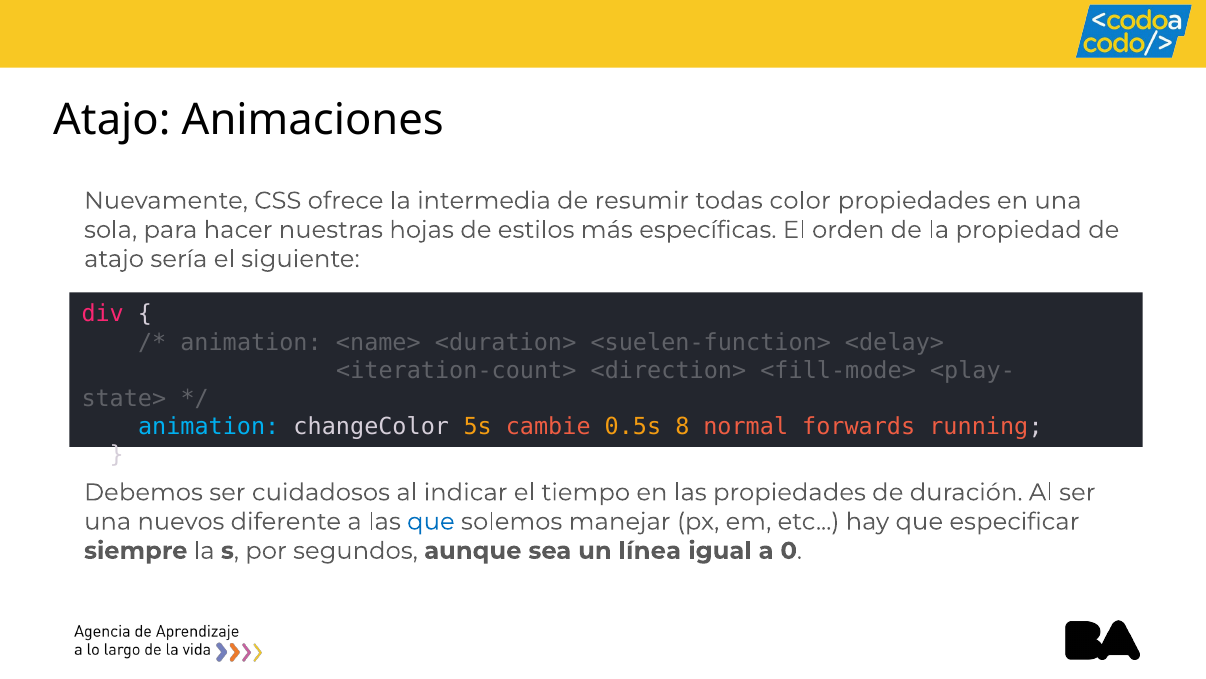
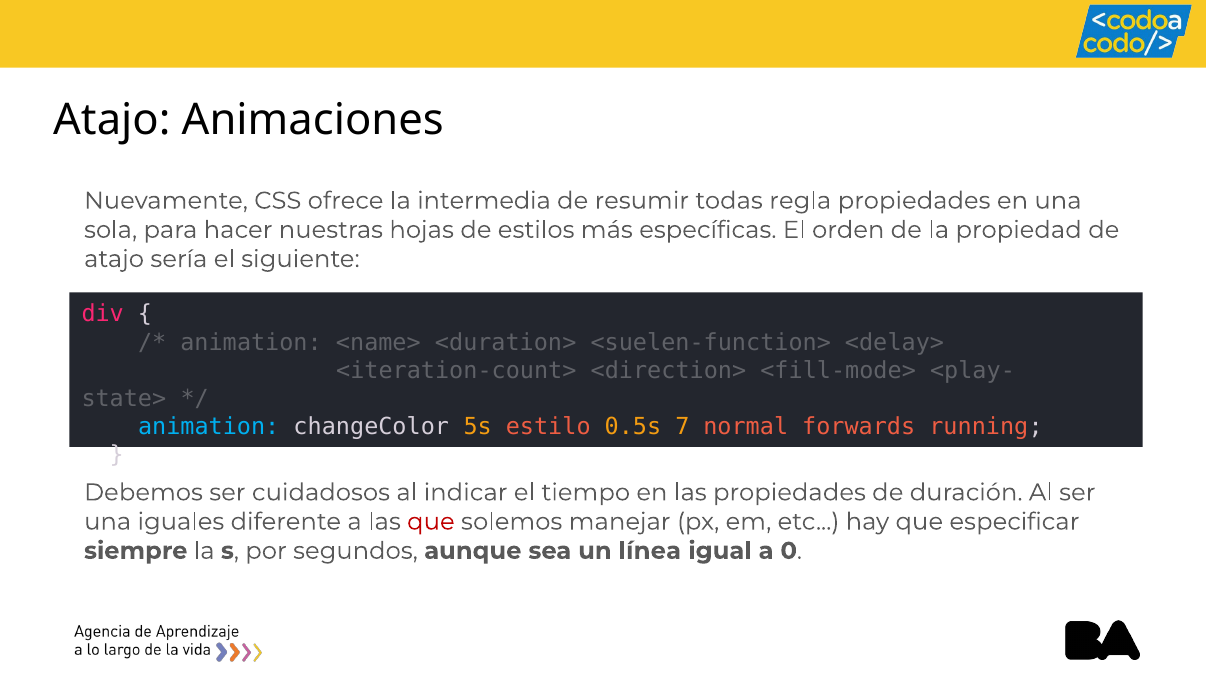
color: color -> regla
cambie: cambie -> estilo
8: 8 -> 7
nuevos: nuevos -> iguales
que at (431, 521) colour: blue -> red
